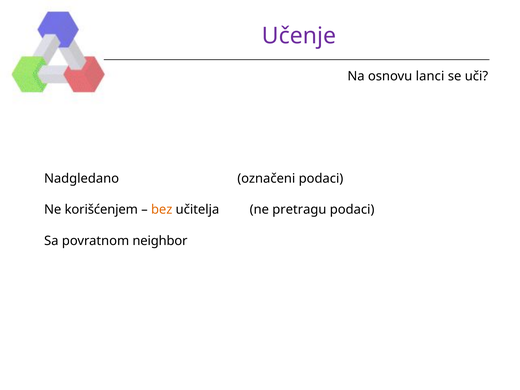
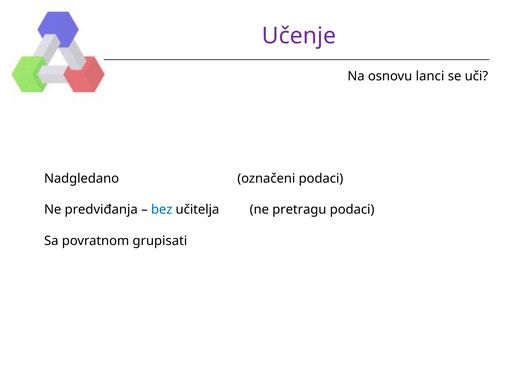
korišćenjem: korišćenjem -> predviđanja
bez colour: orange -> blue
neighbor: neighbor -> grupisati
